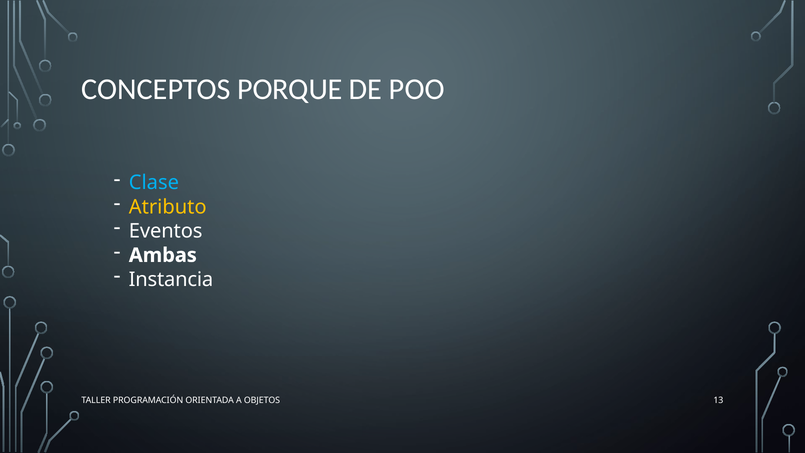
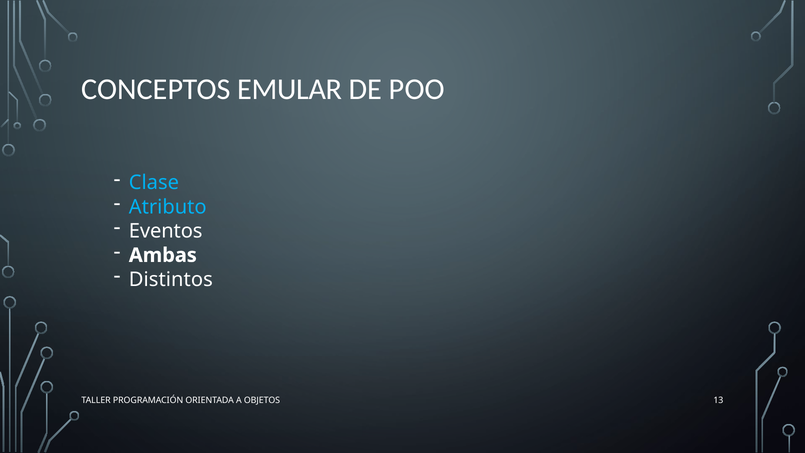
PORQUE: PORQUE -> EMULAR
Atributo colour: yellow -> light blue
Instancia: Instancia -> Distintos
